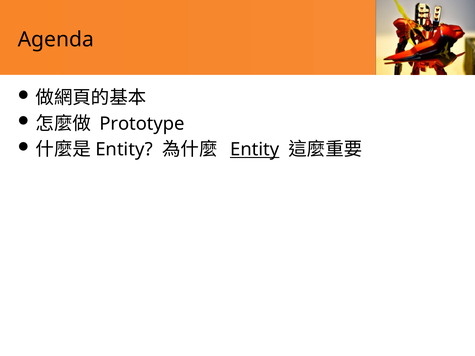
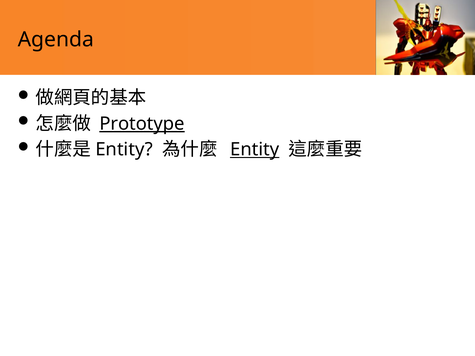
Prototype underline: none -> present
